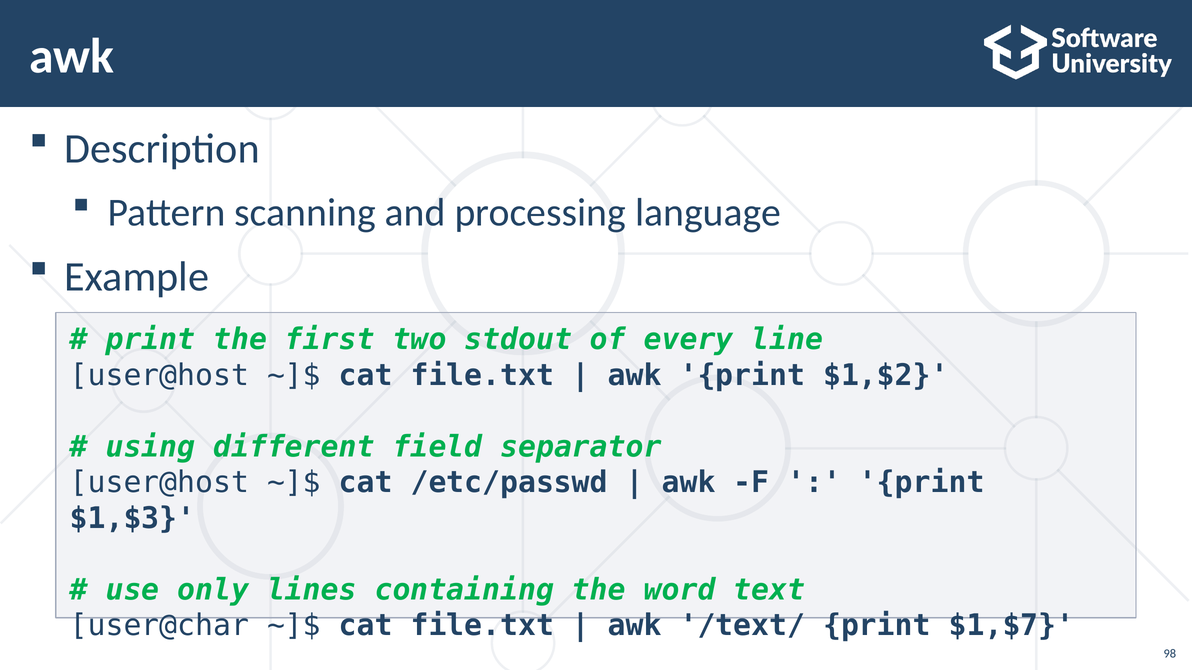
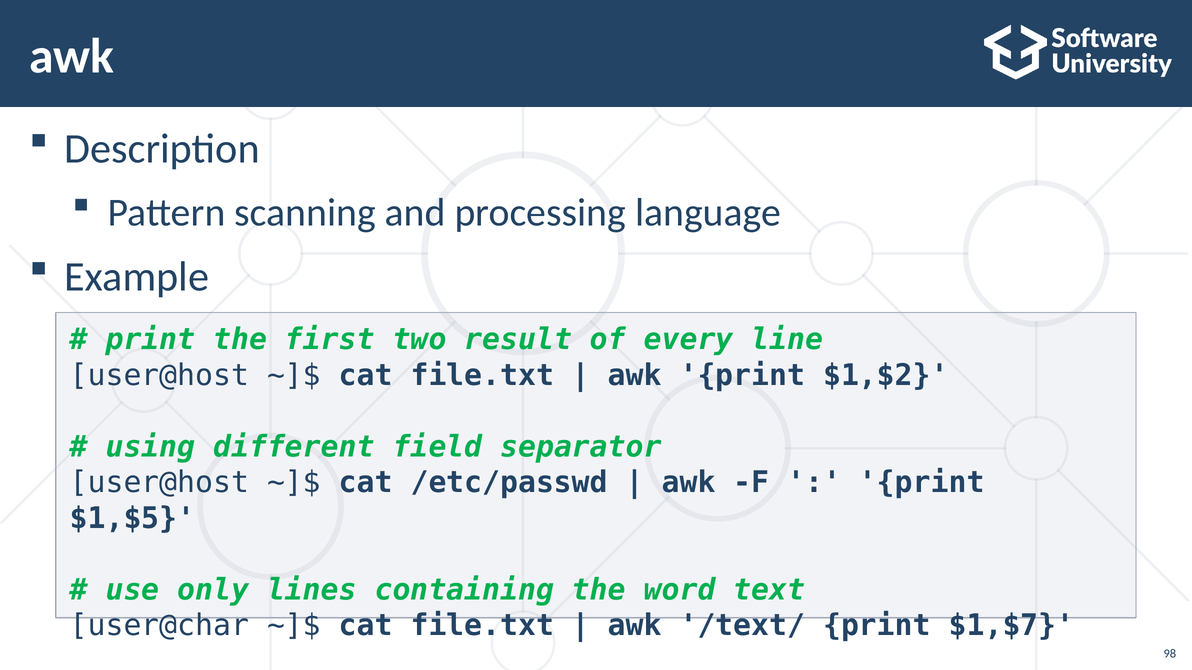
stdout: stdout -> result
$1,$3: $1,$3 -> $1,$5
